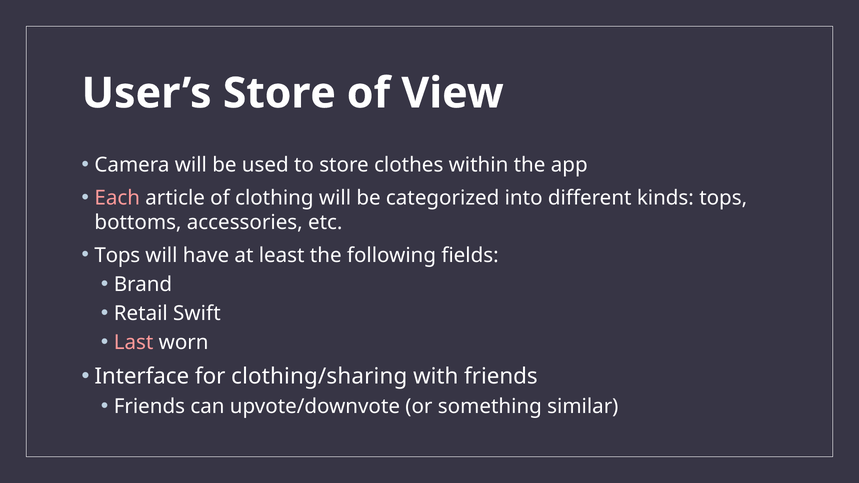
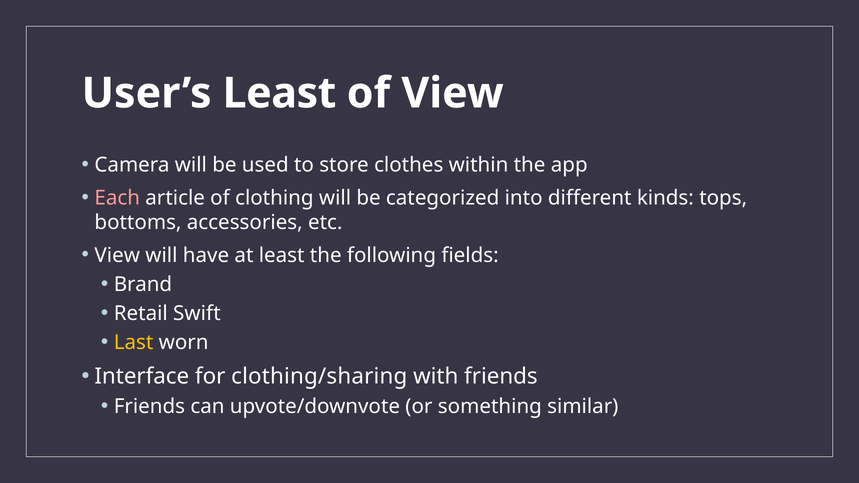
User’s Store: Store -> Least
Tops at (117, 255): Tops -> View
Last colour: pink -> yellow
